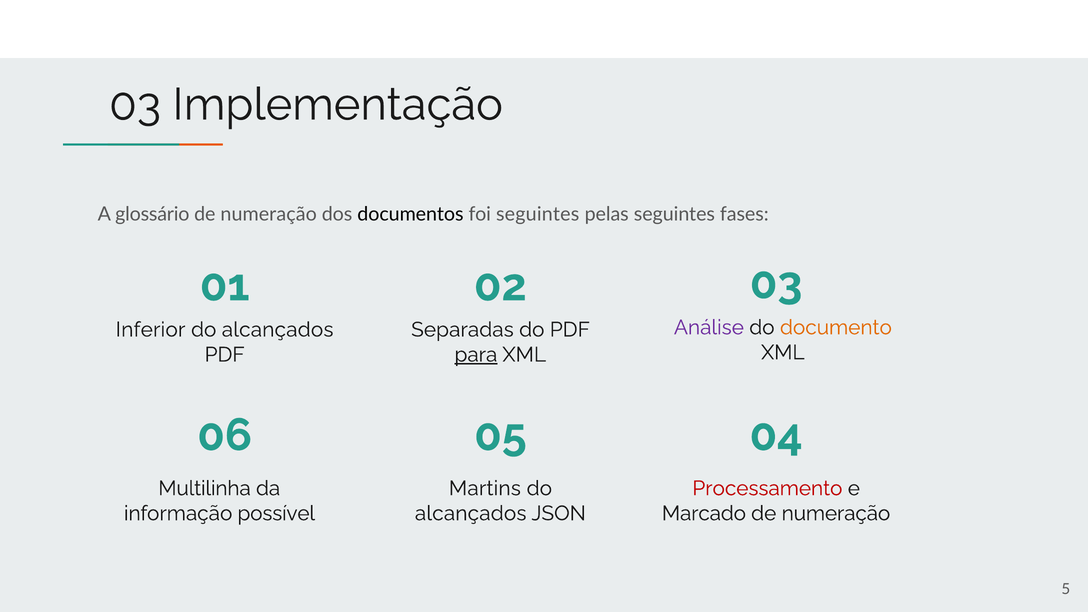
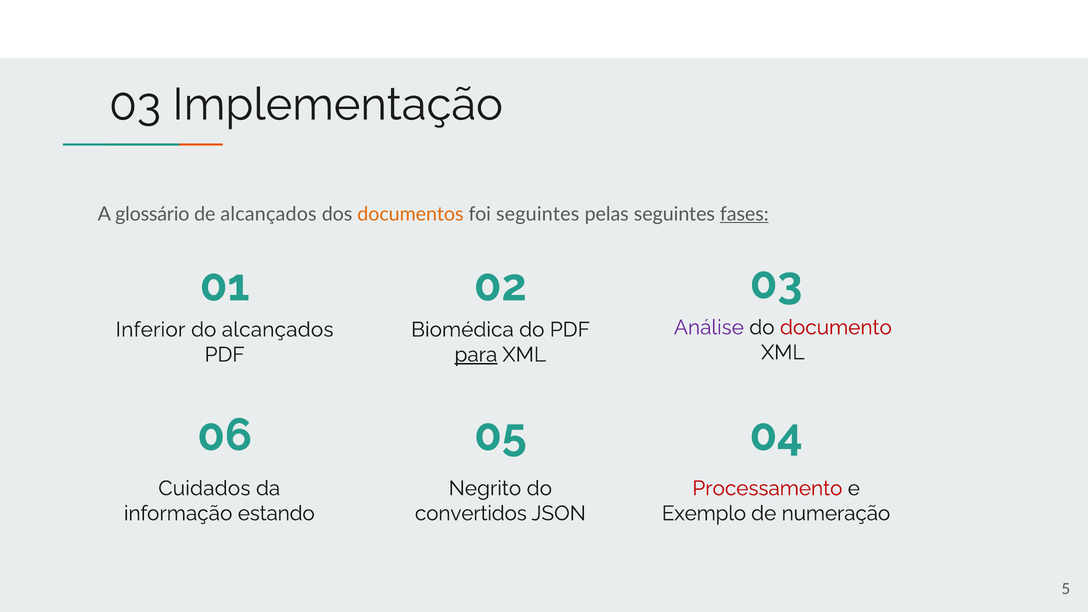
numeração at (269, 214): numeração -> alcançados
documentos colour: black -> orange
fases underline: none -> present
documento colour: orange -> red
Separadas: Separadas -> Biomédica
Multilinha: Multilinha -> Cuidados
Martins: Martins -> Negrito
possível: possível -> estando
alcançados at (471, 513): alcançados -> convertidos
Marcado: Marcado -> Exemplo
